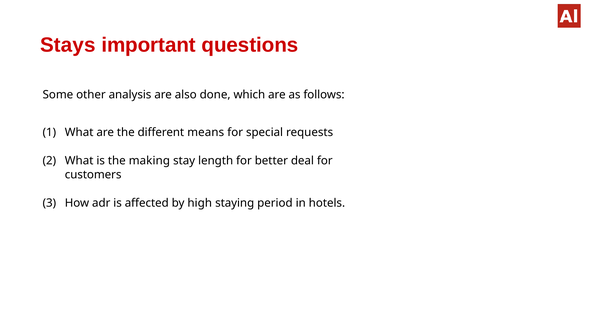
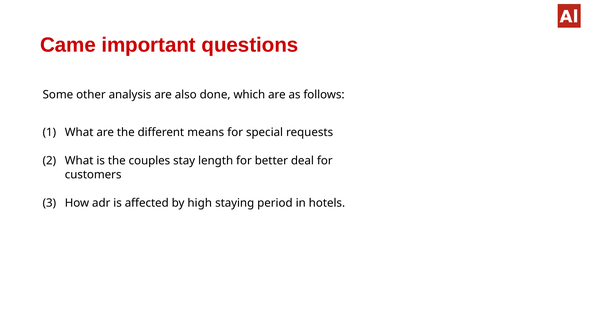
Stays: Stays -> Came
making: making -> couples
